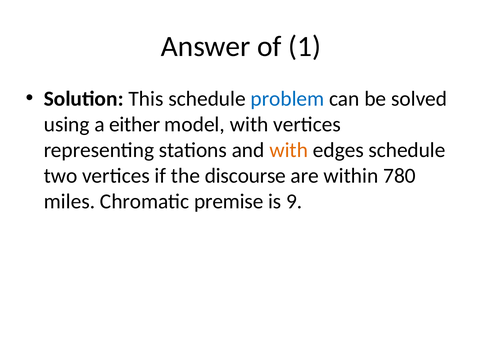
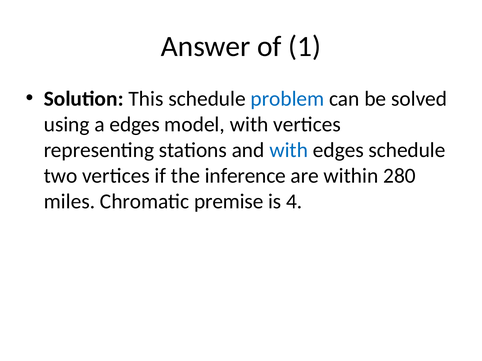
a either: either -> edges
with at (289, 150) colour: orange -> blue
discourse: discourse -> inference
780: 780 -> 280
9: 9 -> 4
